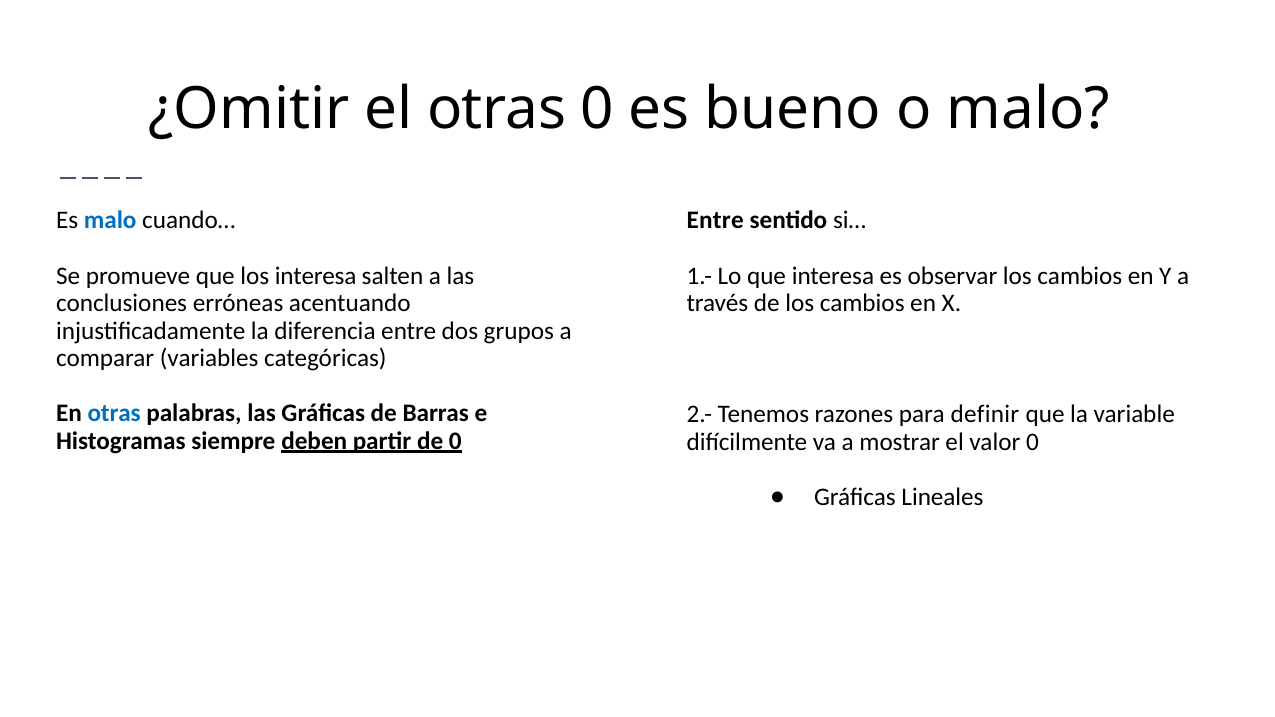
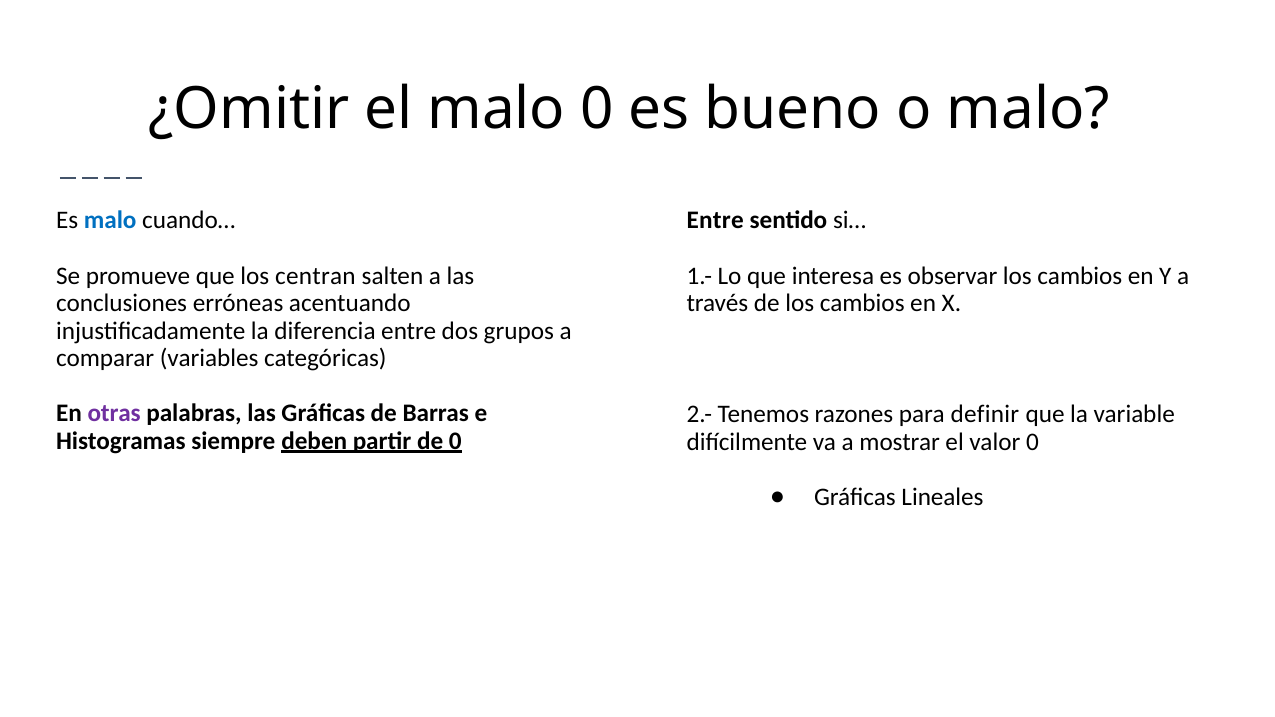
el otras: otras -> malo
los interesa: interesa -> centran
otras at (114, 414) colour: blue -> purple
